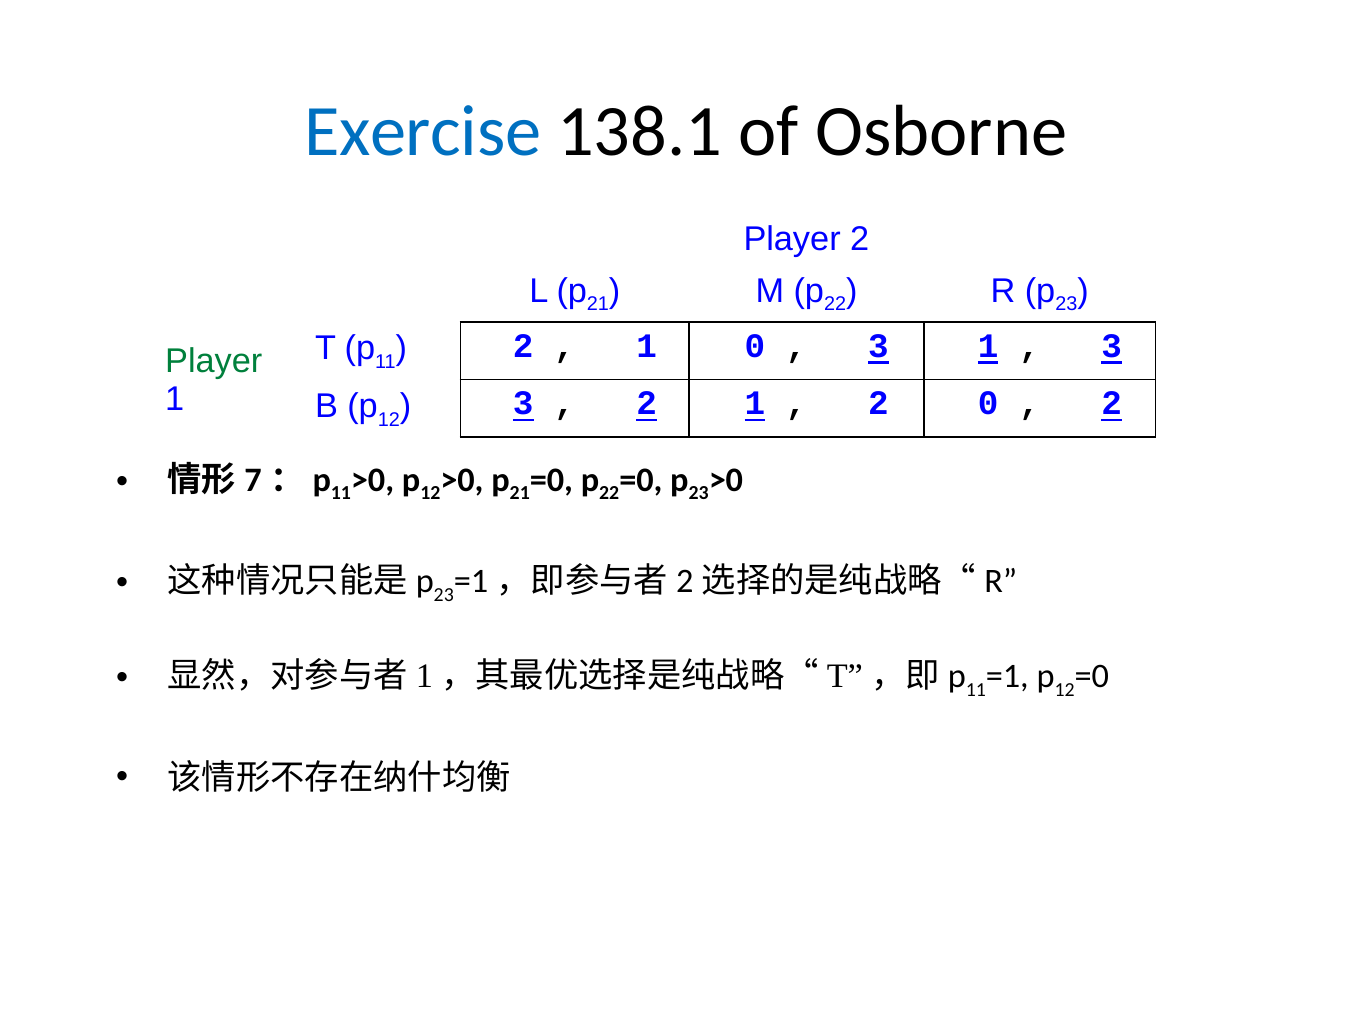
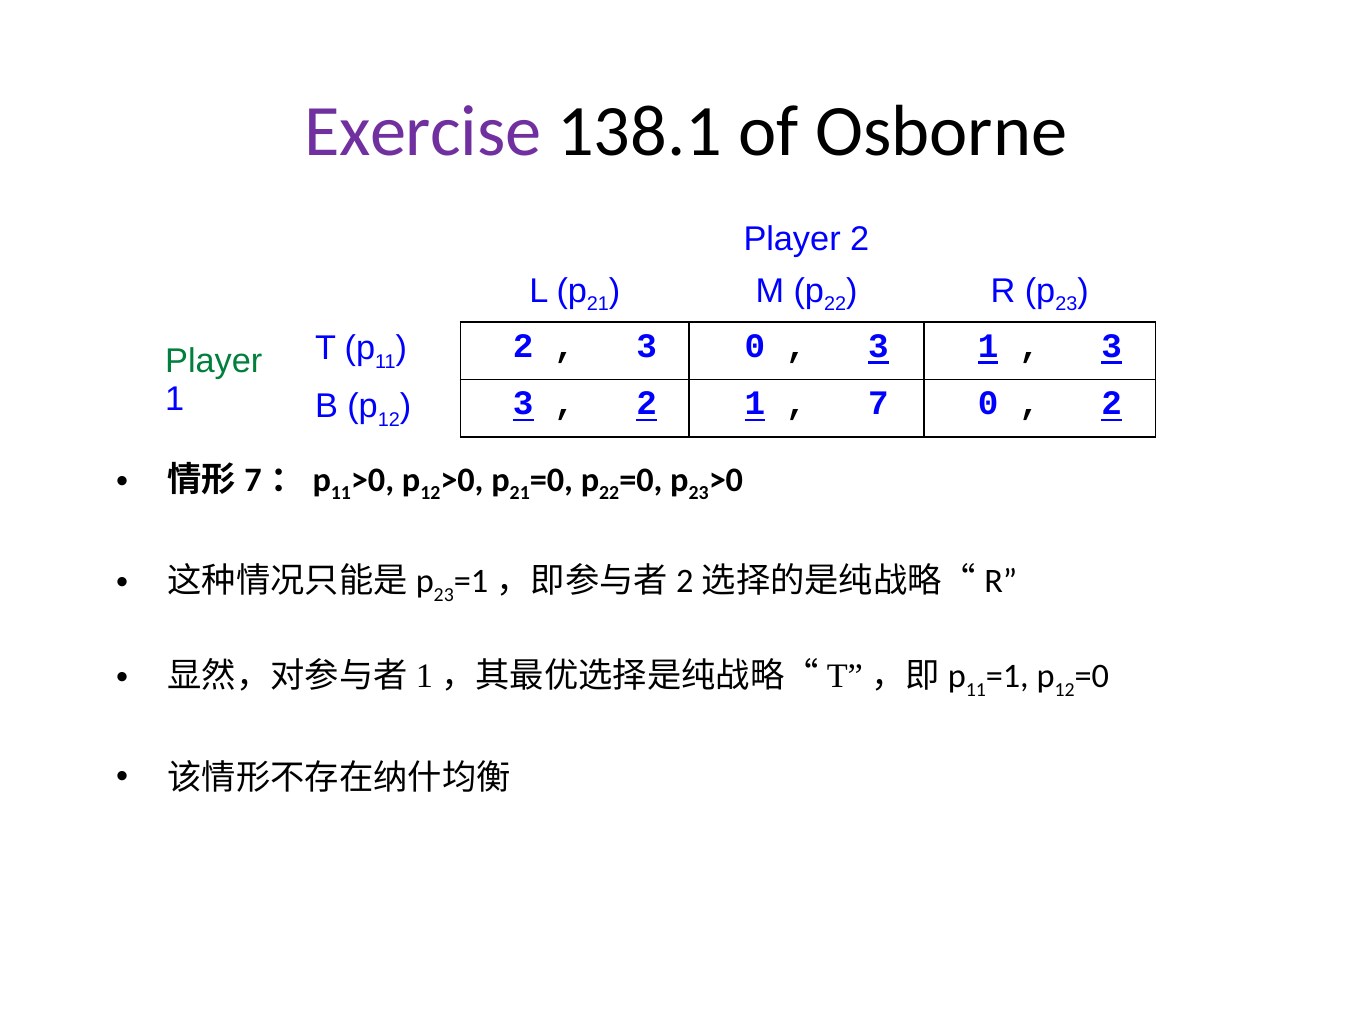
Exercise colour: blue -> purple
1 at (647, 346): 1 -> 3
2 at (878, 404): 2 -> 7
